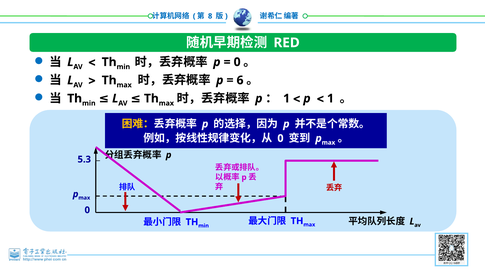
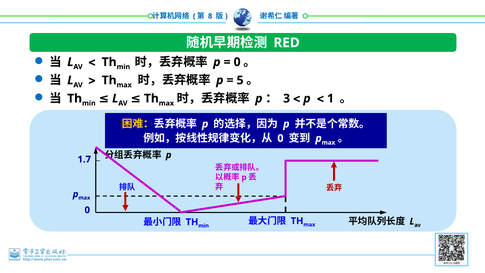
6: 6 -> 5
1 at (287, 98): 1 -> 3
5.3: 5.3 -> 1.7
